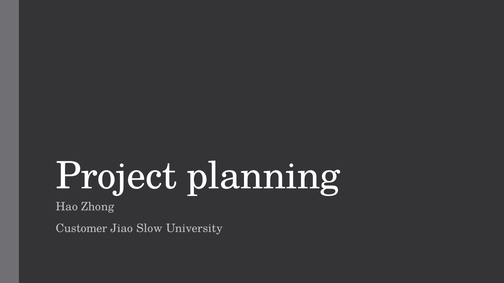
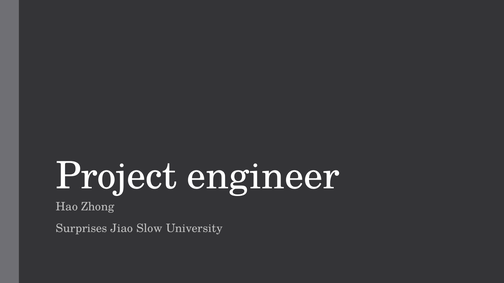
planning: planning -> engineer
Customer: Customer -> Surprises
